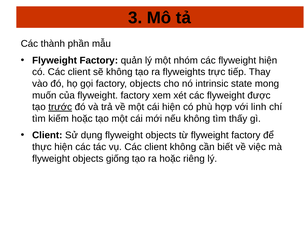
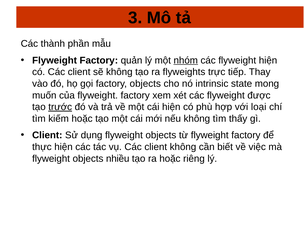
nhóm underline: none -> present
linh: linh -> loại
giống: giống -> nhiều
